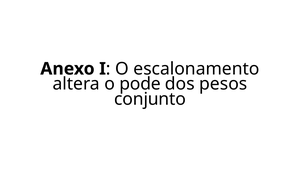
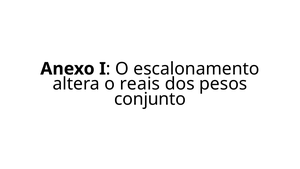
pode: pode -> reais
